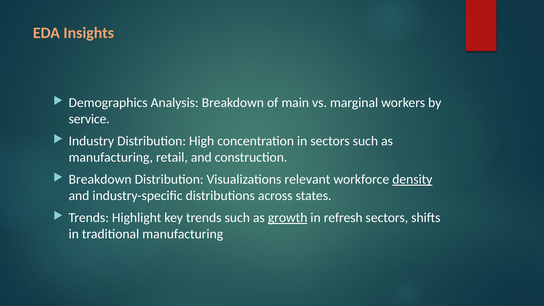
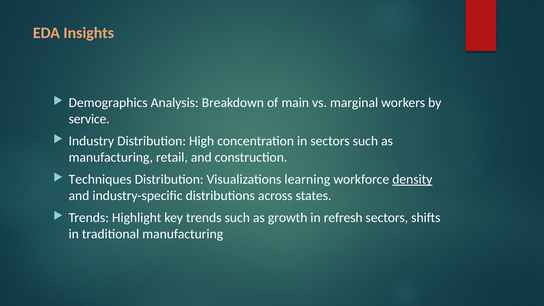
Breakdown at (100, 179): Breakdown -> Techniques
relevant: relevant -> learning
growth underline: present -> none
